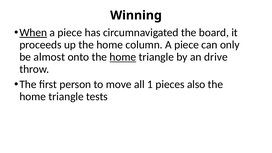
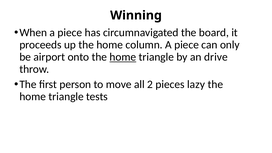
When underline: present -> none
almost: almost -> airport
1: 1 -> 2
also: also -> lazy
